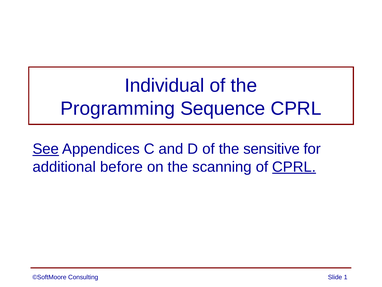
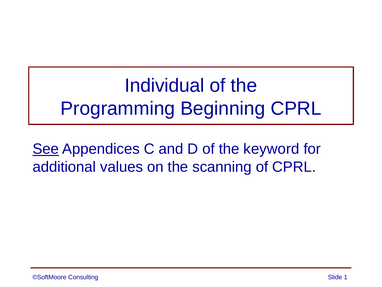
Sequence: Sequence -> Beginning
sensitive: sensitive -> keyword
before: before -> values
CPRL at (294, 167) underline: present -> none
